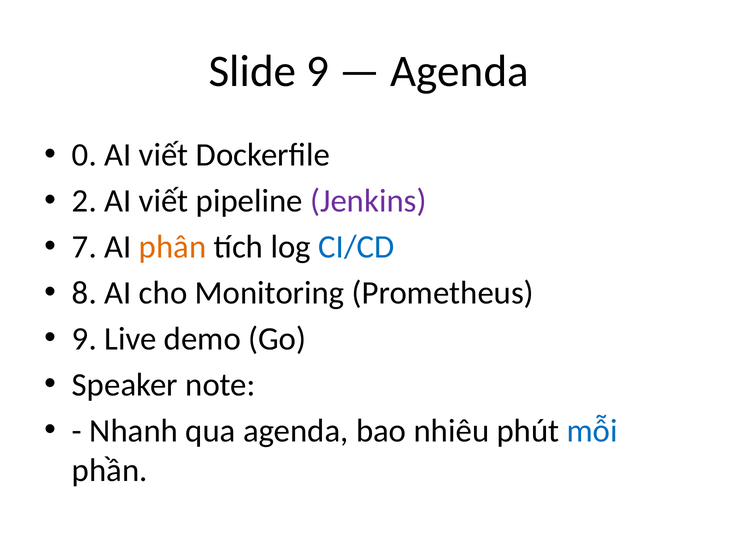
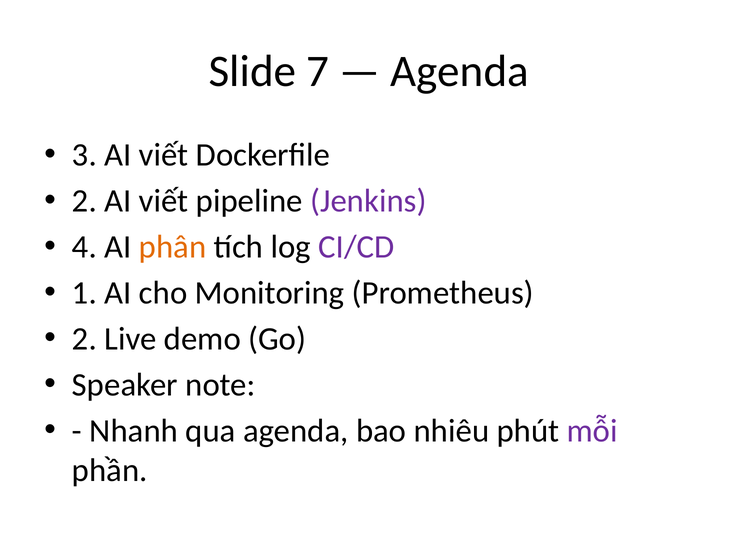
Slide 9: 9 -> 7
0: 0 -> 3
7: 7 -> 4
CI/CD colour: blue -> purple
8: 8 -> 1
9 at (84, 339): 9 -> 2
mỗi colour: blue -> purple
